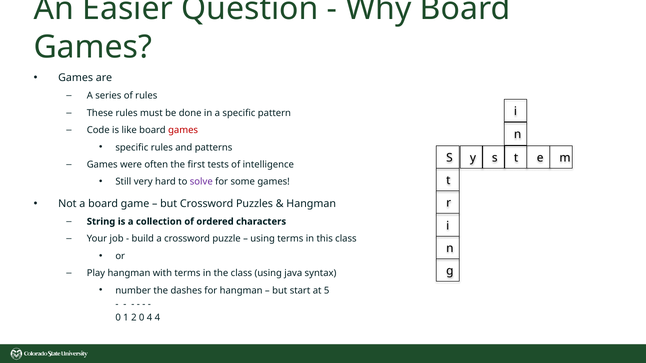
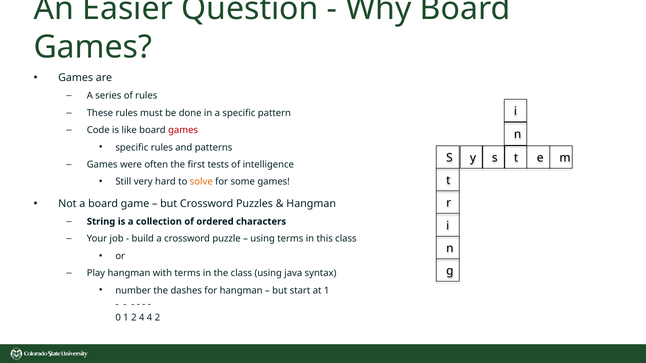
solve colour: purple -> orange
at 5: 5 -> 1
2 0: 0 -> 4
4 4: 4 -> 2
